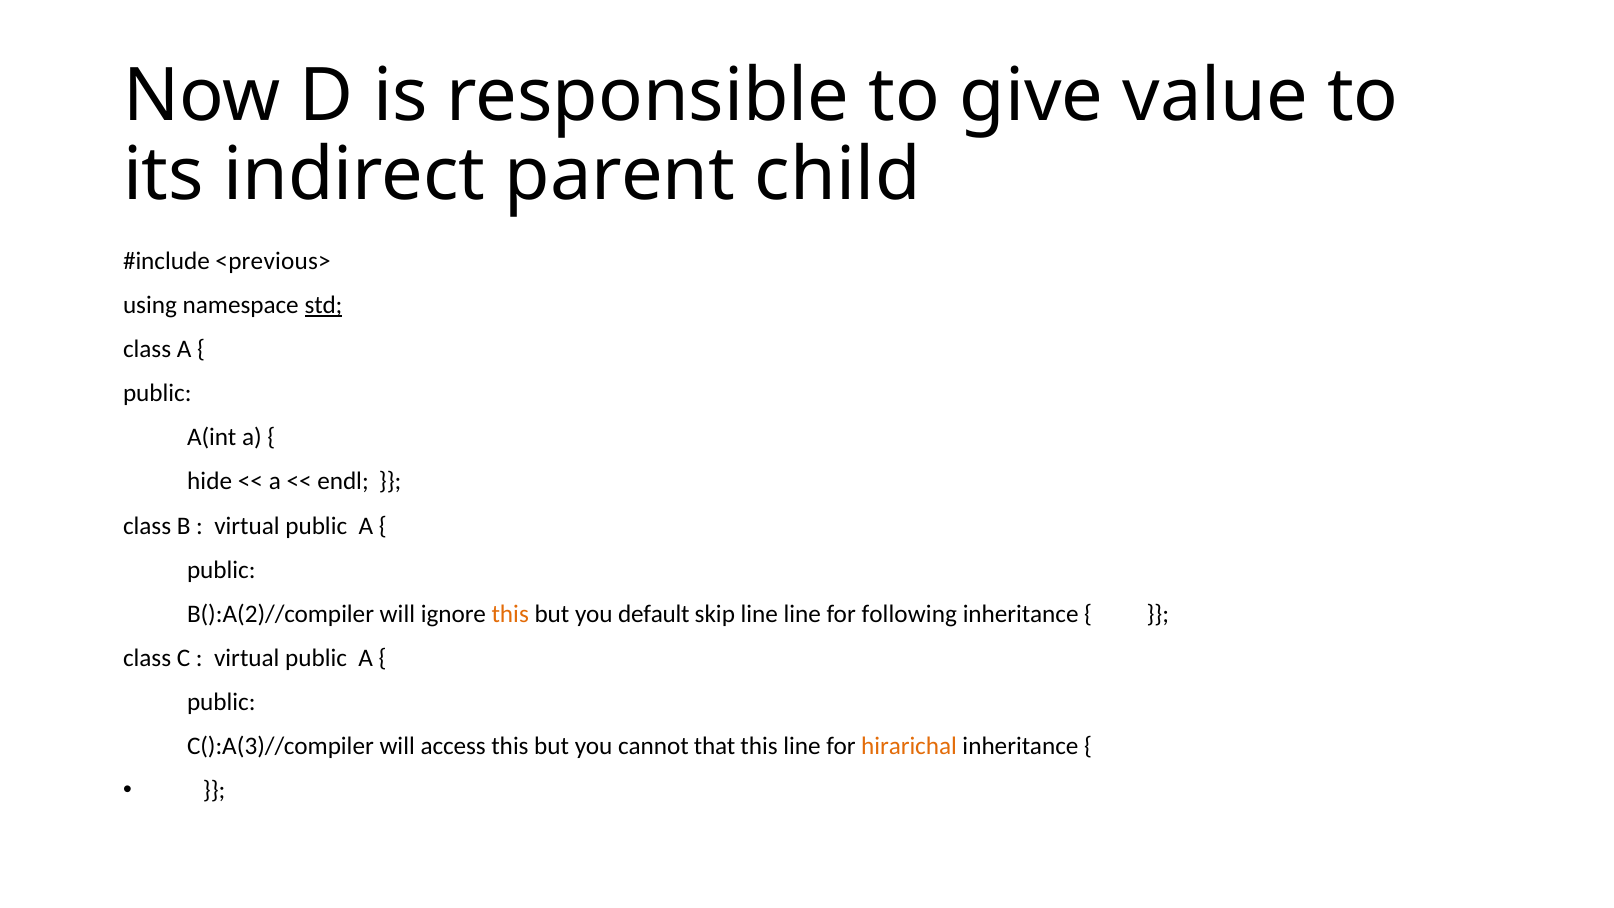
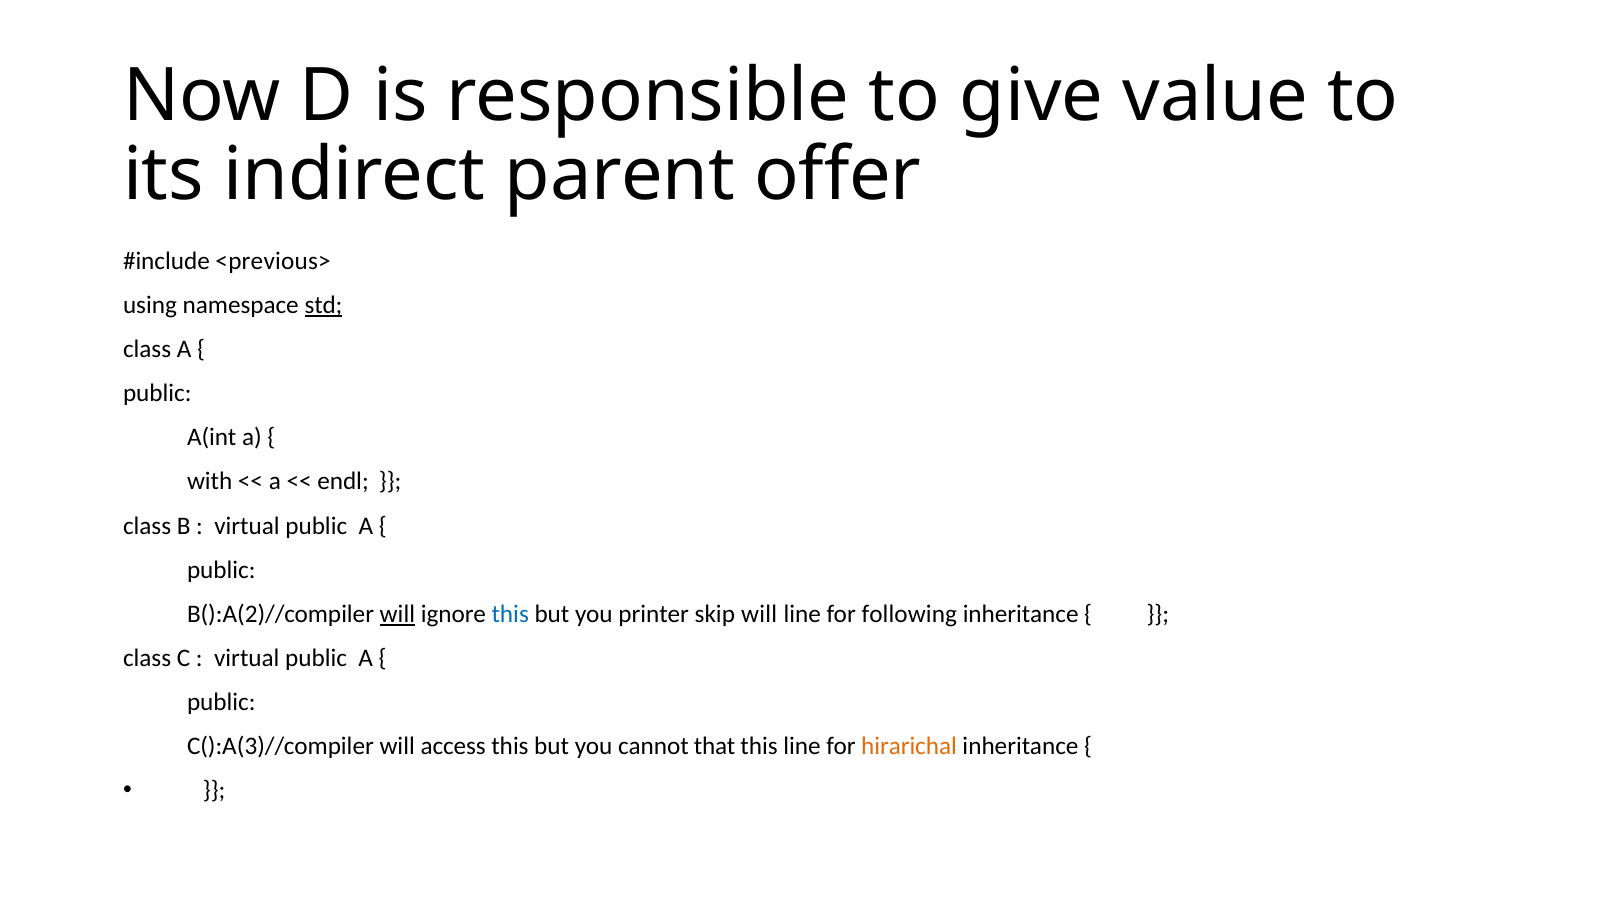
child: child -> offer
hide: hide -> with
will at (397, 614) underline: none -> present
this at (510, 614) colour: orange -> blue
default: default -> printer
skip line: line -> will
